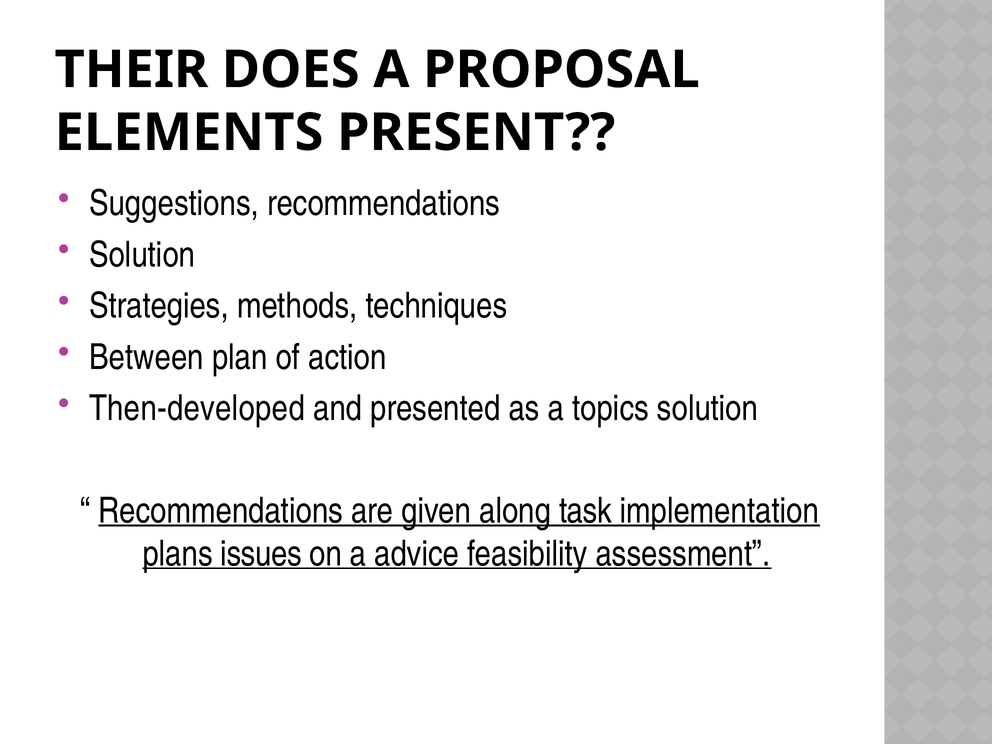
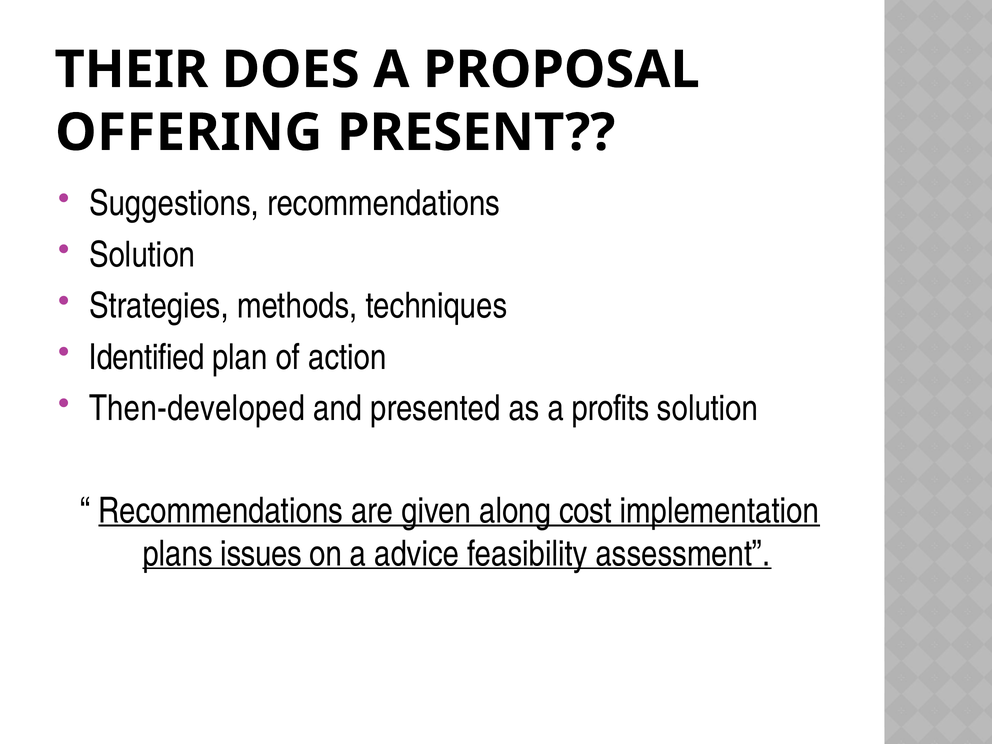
ELEMENTS: ELEMENTS -> OFFERING
Between: Between -> Identified
topics: topics -> profits
task: task -> cost
